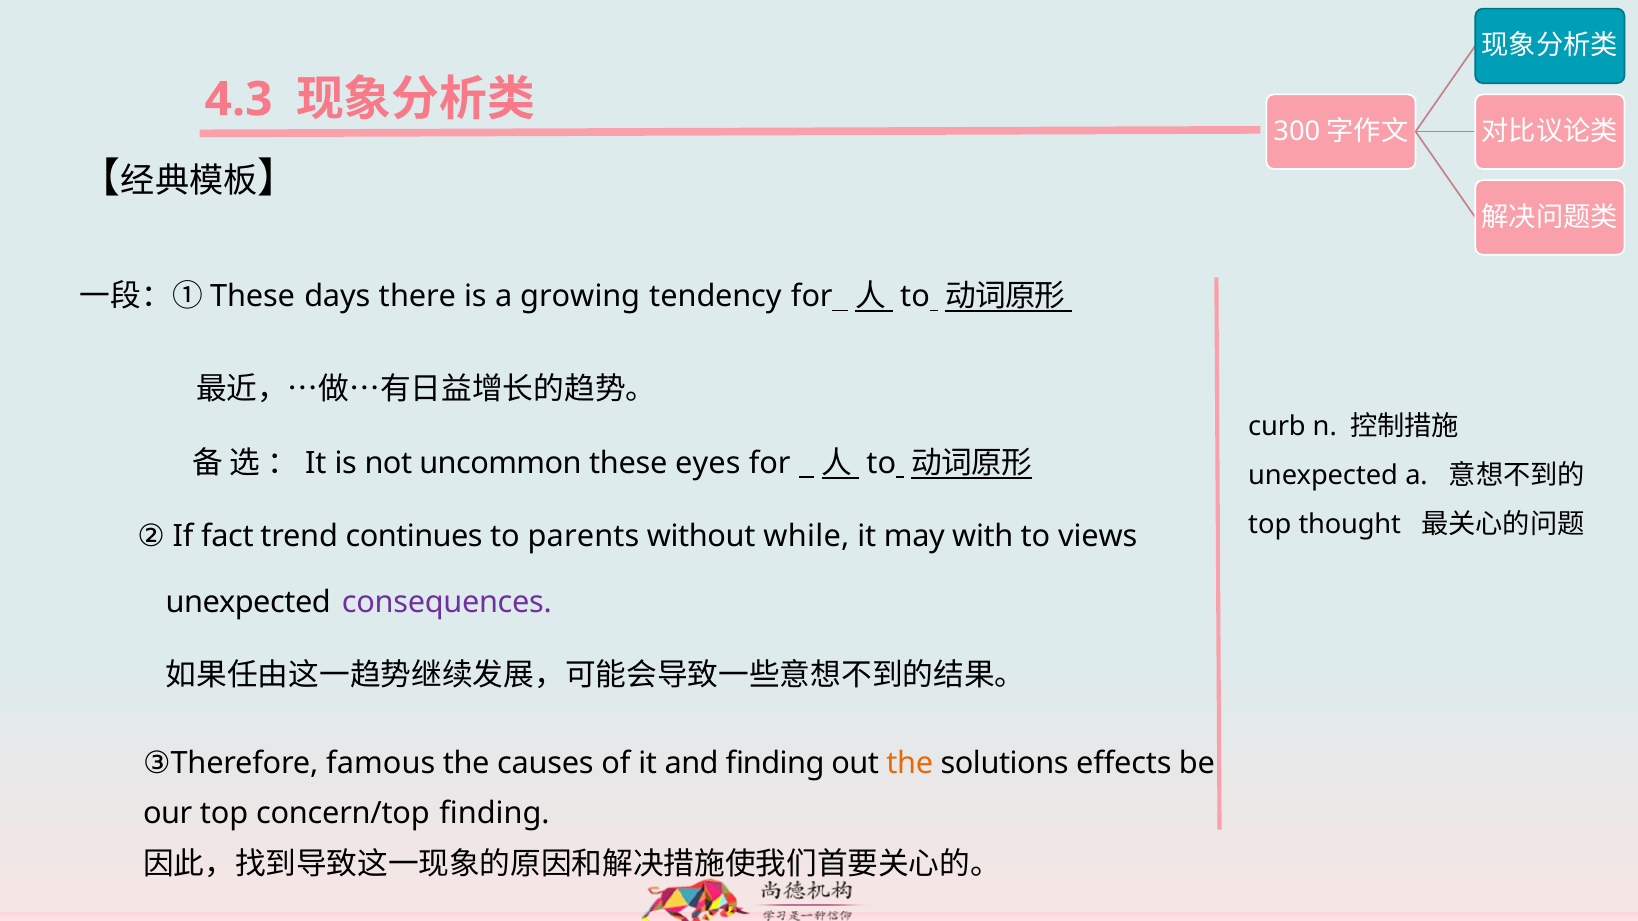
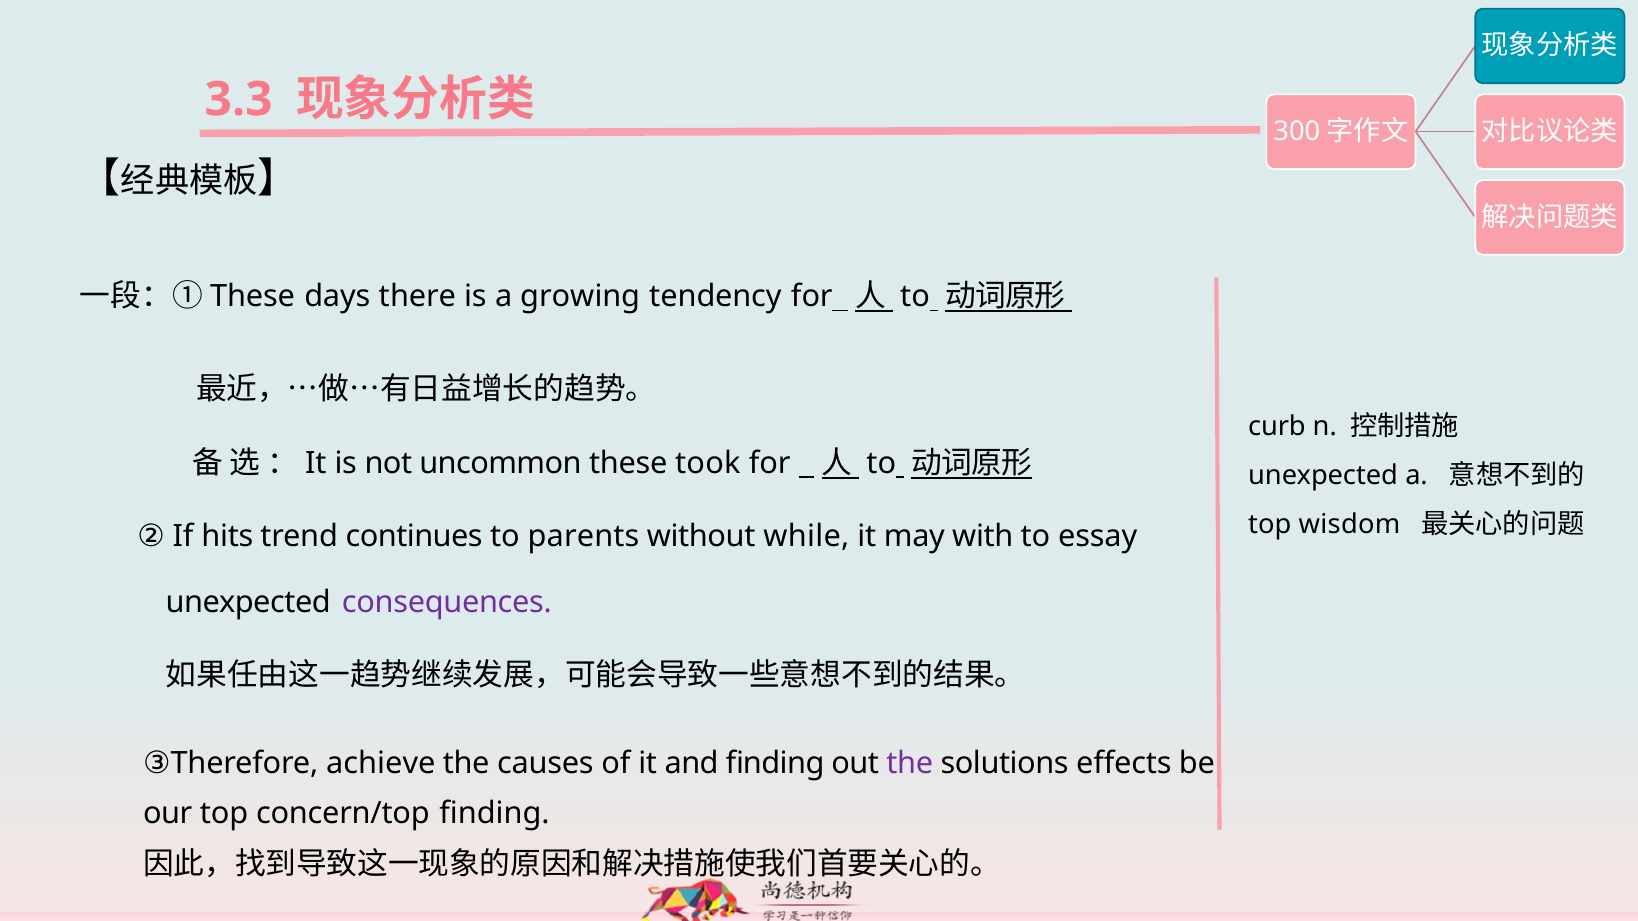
4.3: 4.3 -> 3.3
eyes: eyes -> took
thought: thought -> wisdom
fact: fact -> hits
views: views -> essay
famous: famous -> achieve
the at (910, 764) colour: orange -> purple
